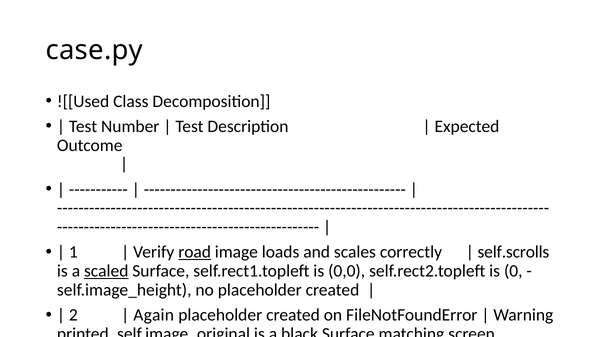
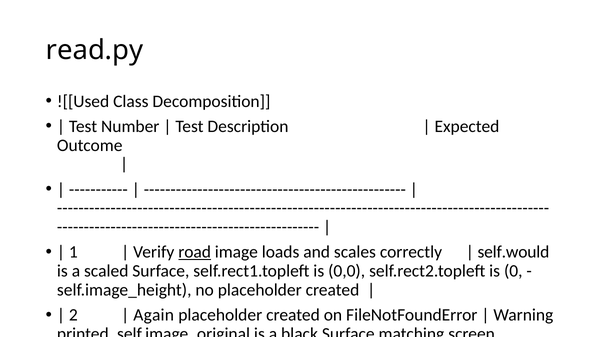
case.py: case.py -> read.py
self.scrolls: self.scrolls -> self.would
scaled at (106, 271) underline: present -> none
